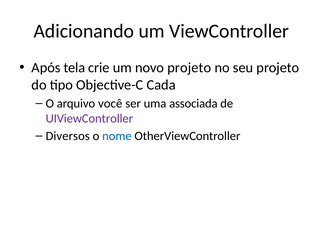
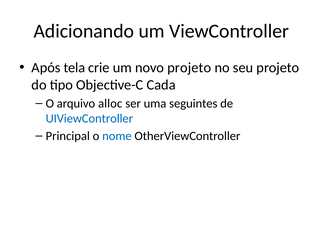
você: você -> alloc
associada: associada -> seguintes
UIViewController colour: purple -> blue
Diversos: Diversos -> Principal
